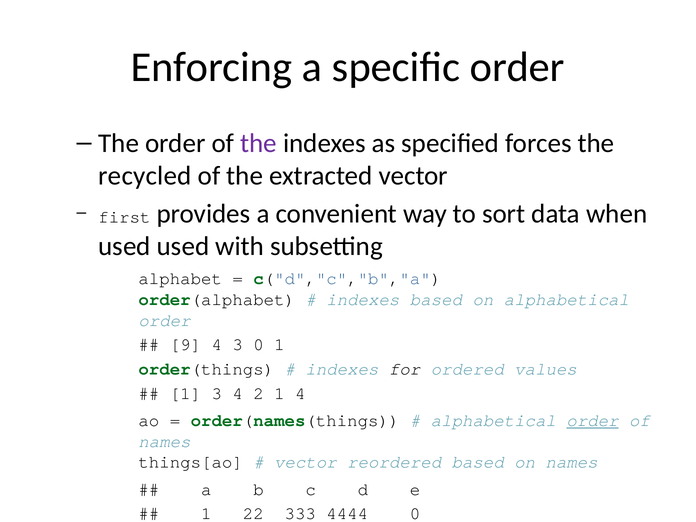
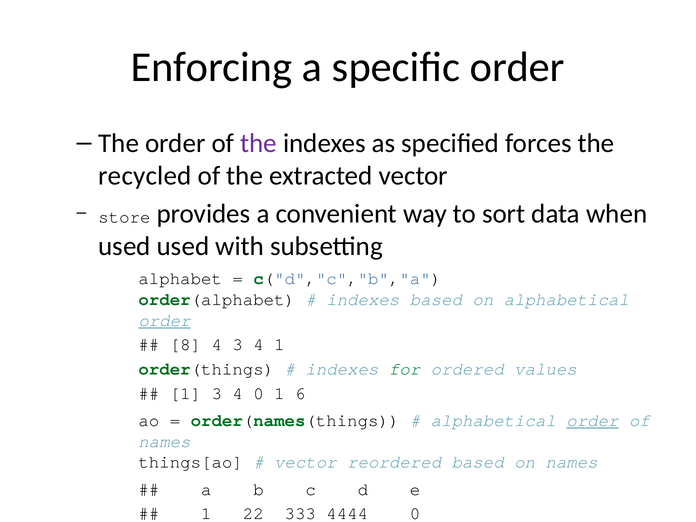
first: first -> store
order at (165, 320) underline: none -> present
9: 9 -> 8
4 3 0: 0 -> 4
for colour: black -> green
4 2: 2 -> 0
1 4: 4 -> 6
